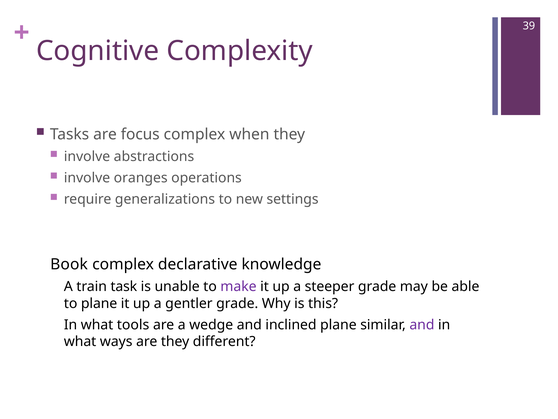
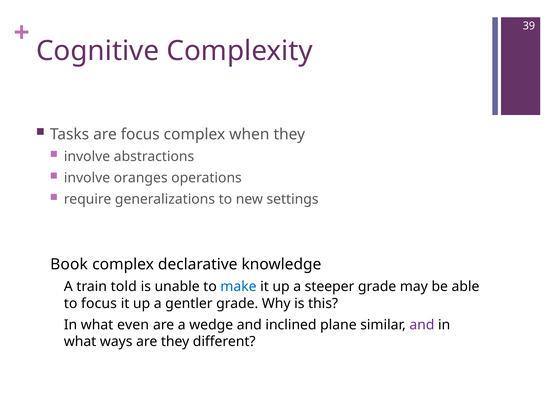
task: task -> told
make colour: purple -> blue
to plane: plane -> focus
tools: tools -> even
